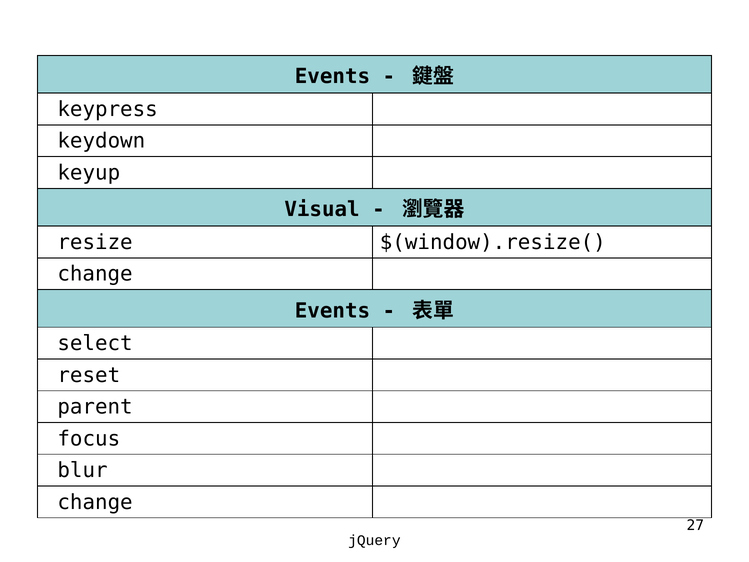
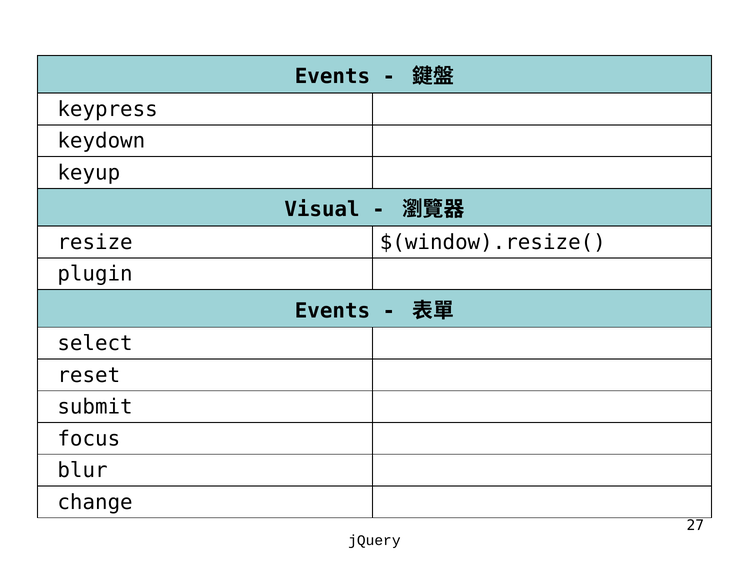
change at (95, 274): change -> plugin
parent: parent -> submit
